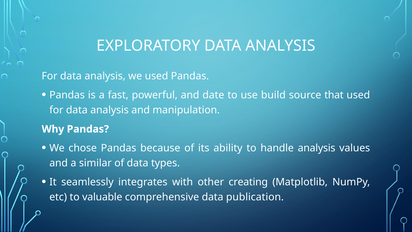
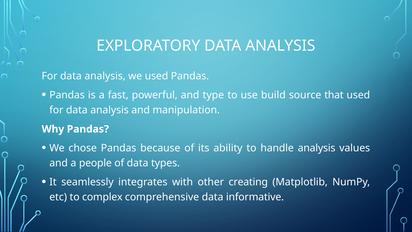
date: date -> type
similar: similar -> people
valuable: valuable -> complex
publication: publication -> informative
